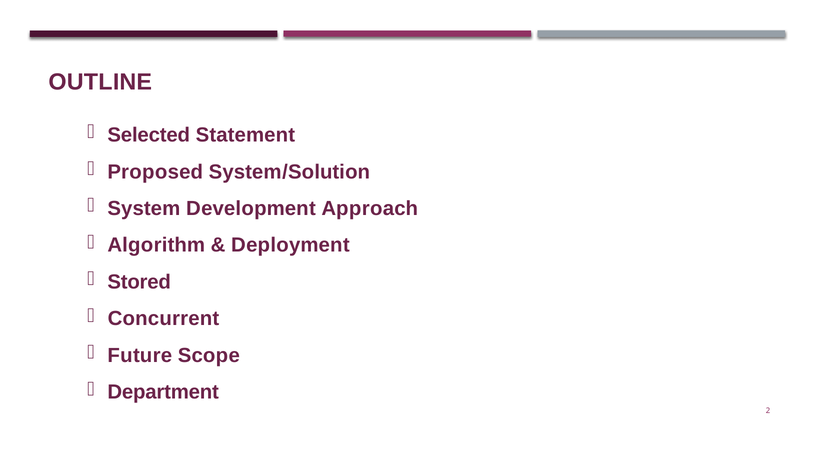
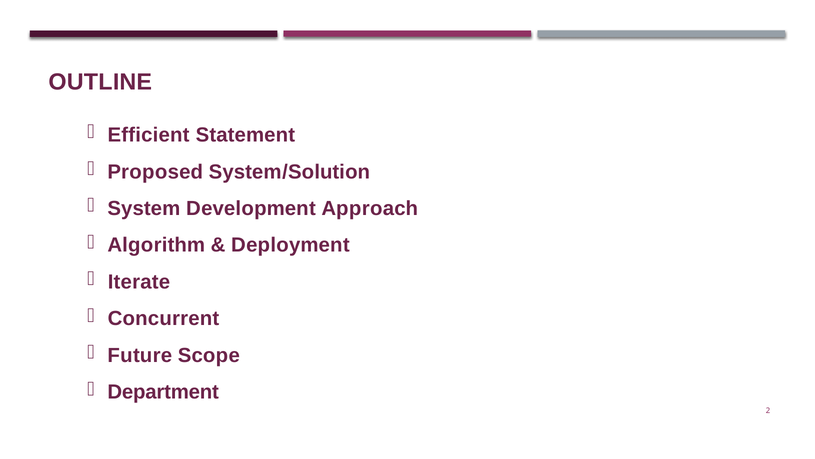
Selected: Selected -> Efficient
Stored: Stored -> Iterate
